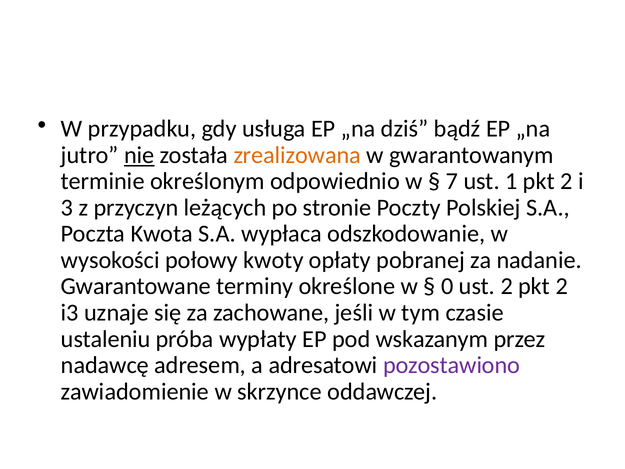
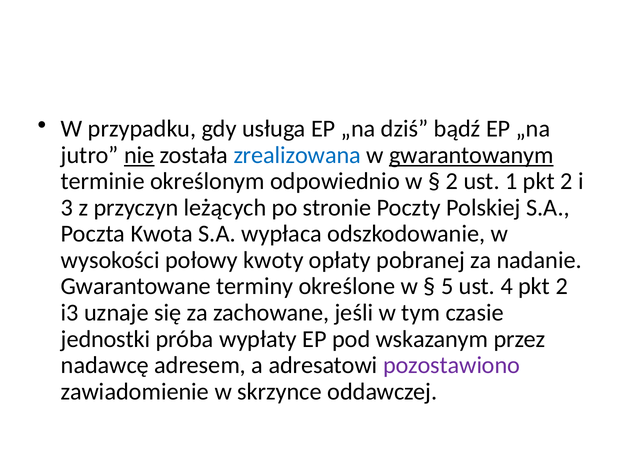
zrealizowana colour: orange -> blue
gwarantowanym underline: none -> present
7 at (452, 181): 7 -> 2
0: 0 -> 5
ust 2: 2 -> 4
ustaleniu: ustaleniu -> jednostki
